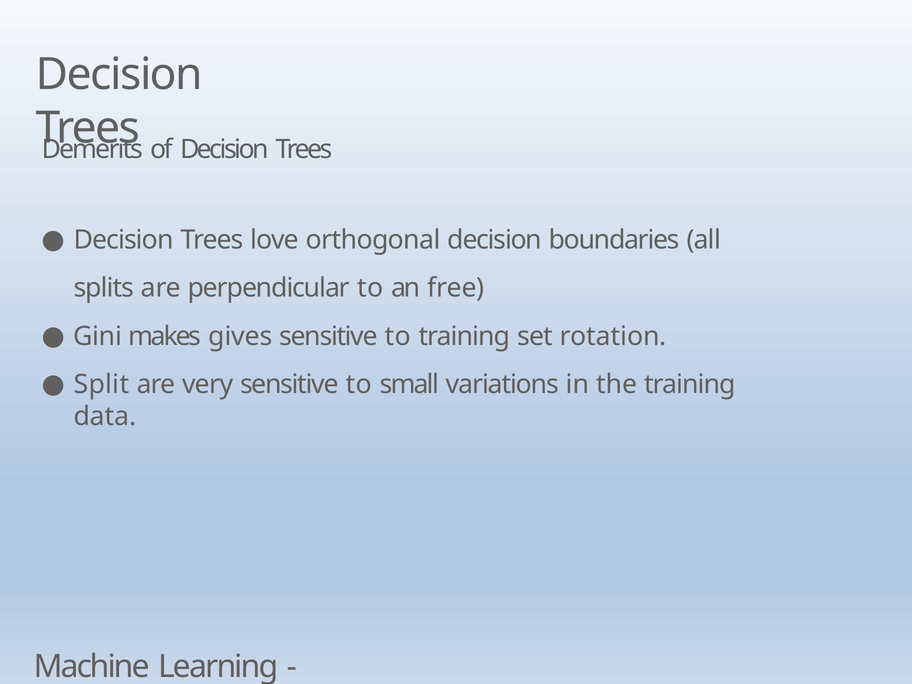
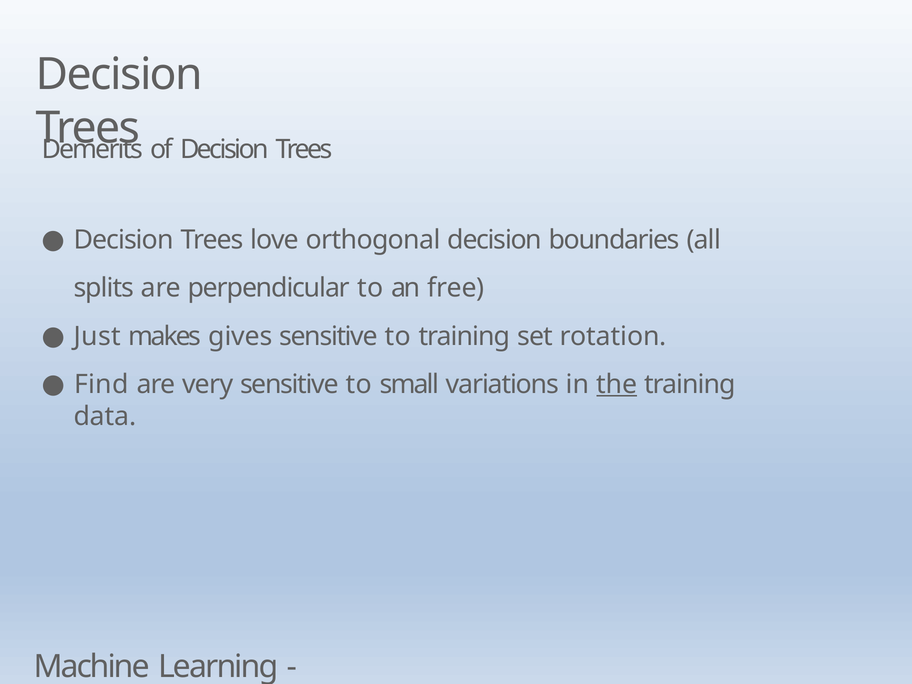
Gini: Gini -> Just
Split: Split -> Find
the underline: none -> present
